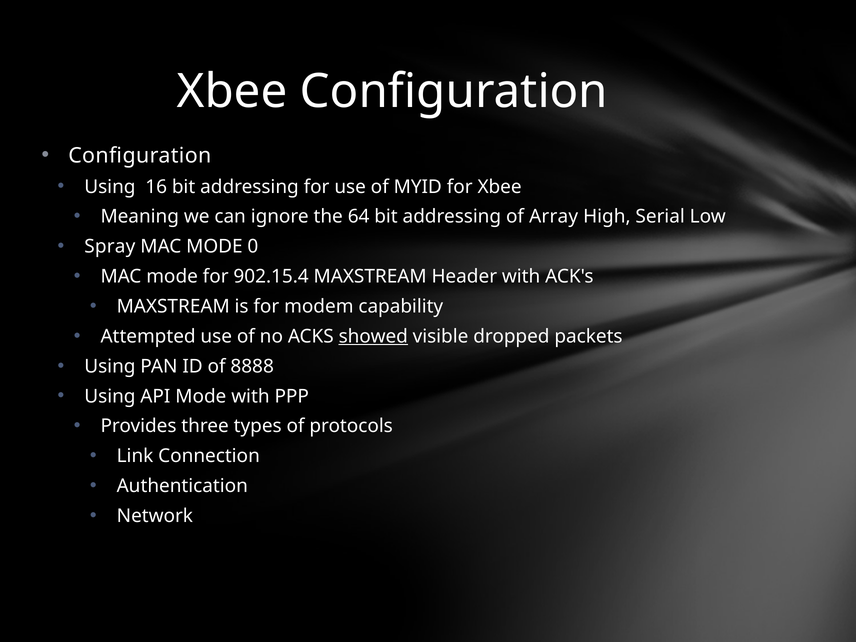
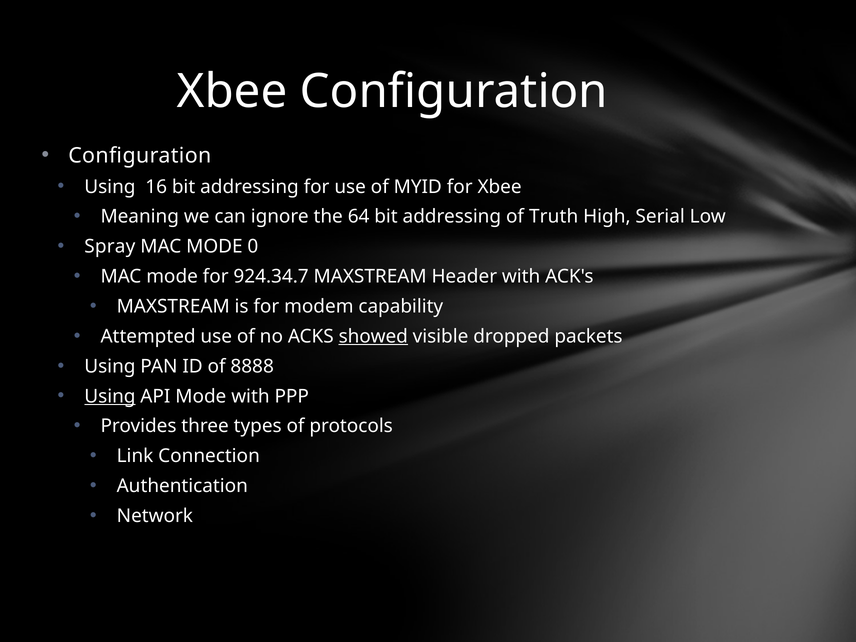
Array: Array -> Truth
902.15.4: 902.15.4 -> 924.34.7
Using at (110, 396) underline: none -> present
